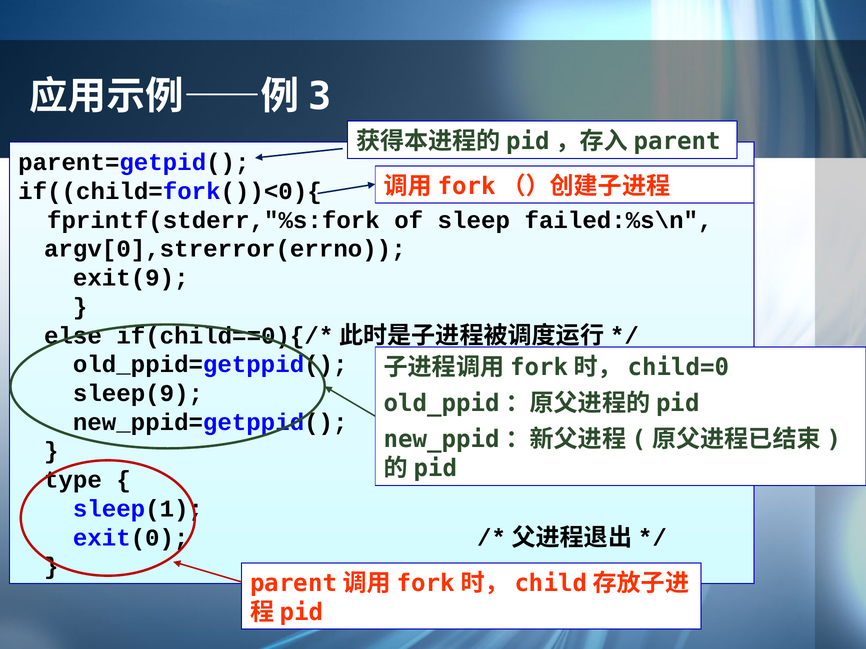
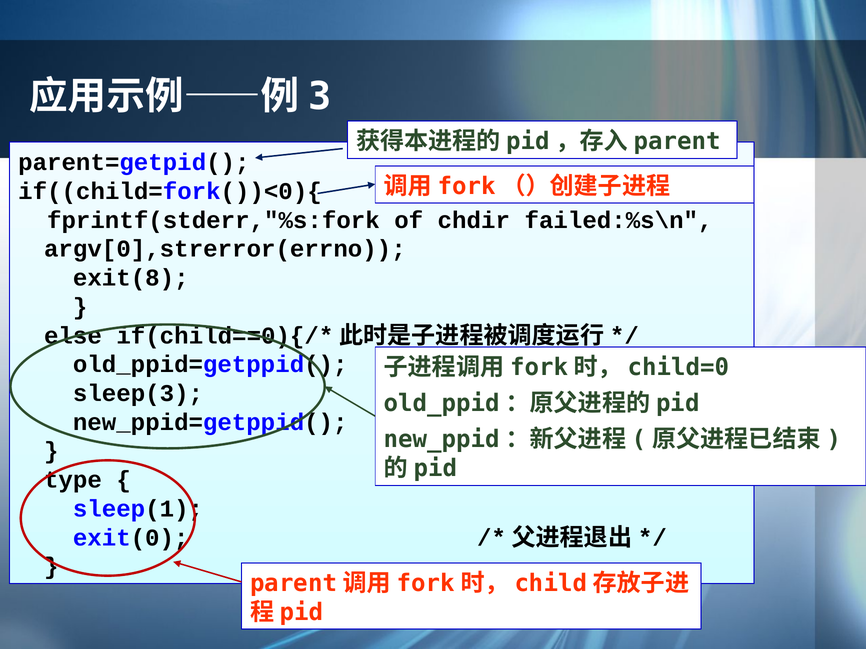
sleep: sleep -> chdir
exit(9: exit(9 -> exit(8
sleep(9: sleep(9 -> sleep(3
